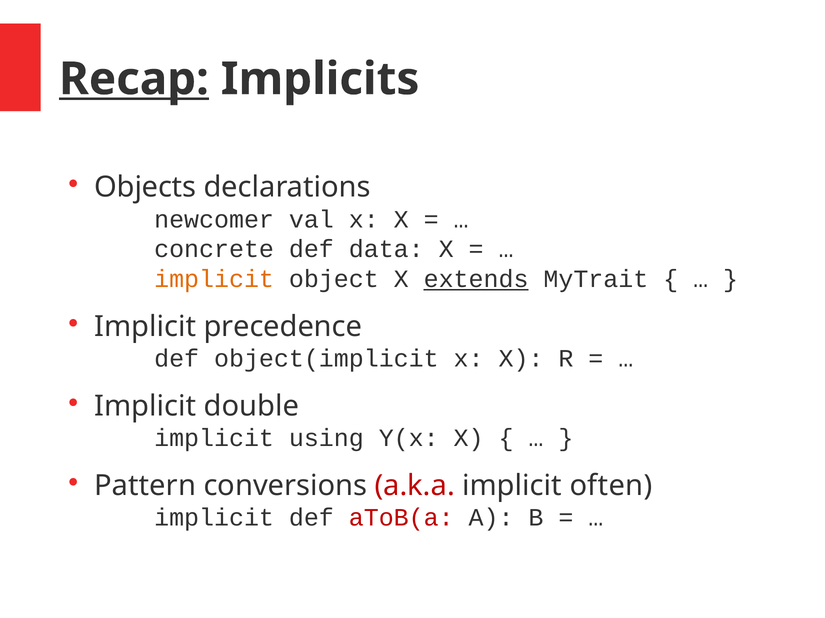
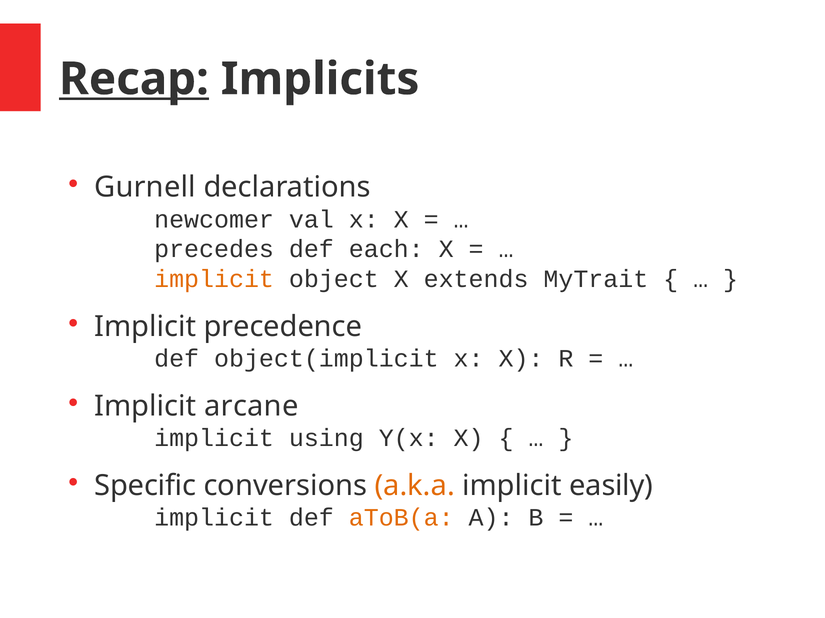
Objects: Objects -> Gurnell
concrete: concrete -> precedes
data: data -> each
extends underline: present -> none
double: double -> arcane
Pattern: Pattern -> Specific
a.k.a colour: red -> orange
often: often -> easily
aToB(a colour: red -> orange
